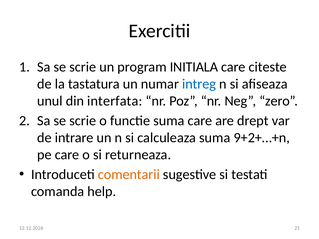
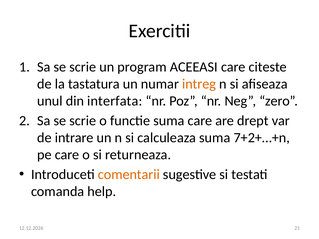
INITIALA: INITIALA -> ACEEASI
intreg colour: blue -> orange
9+2+…+n: 9+2+…+n -> 7+2+…+n
